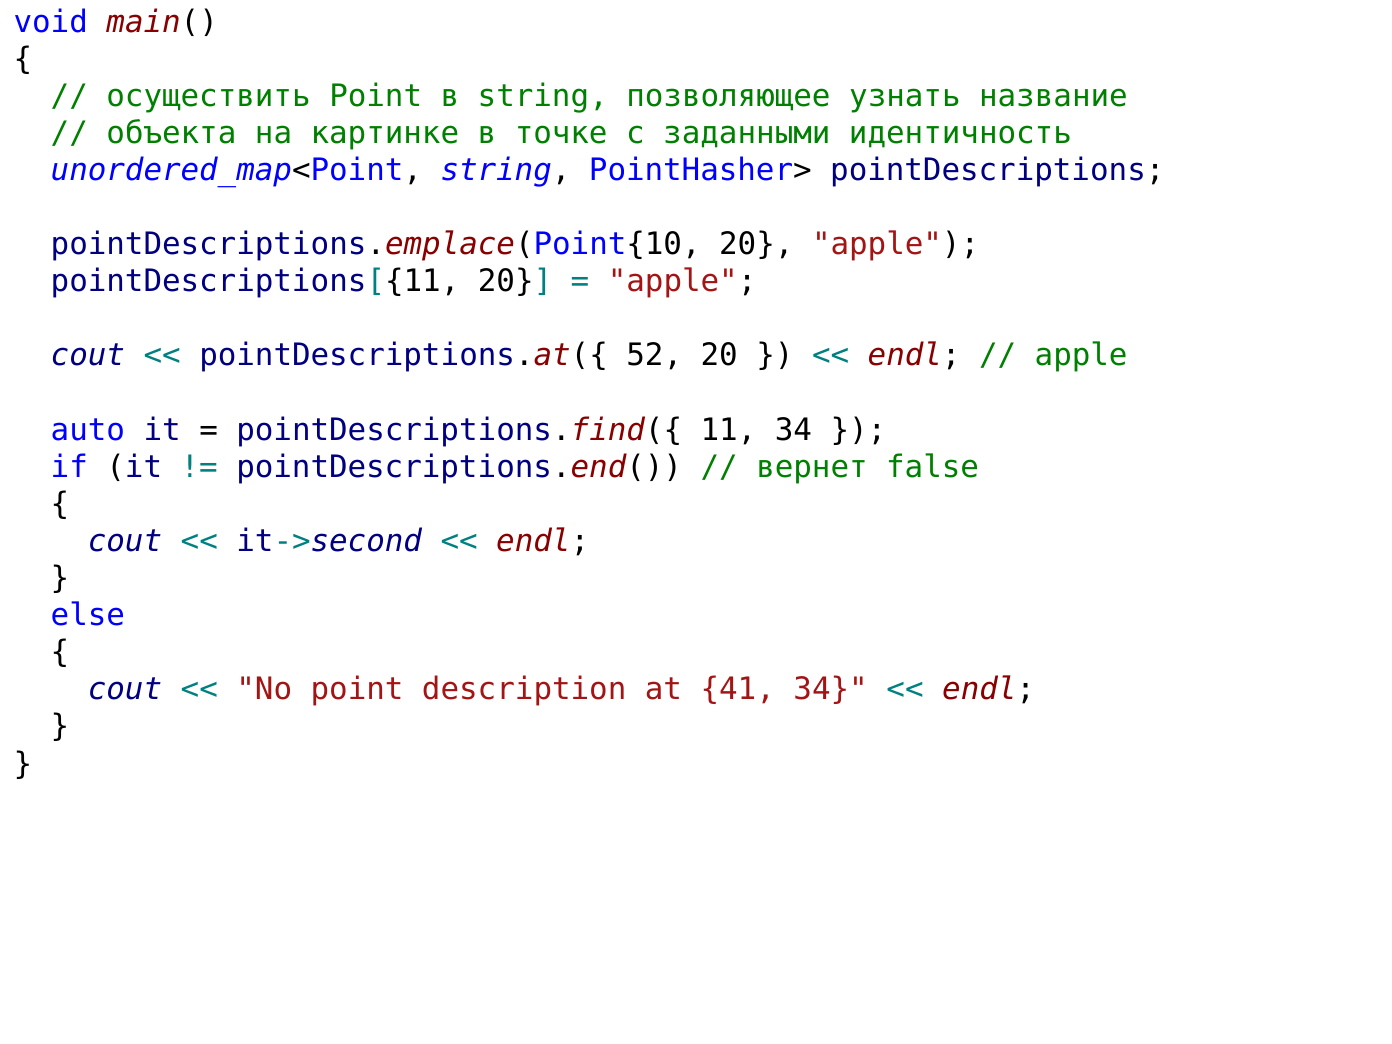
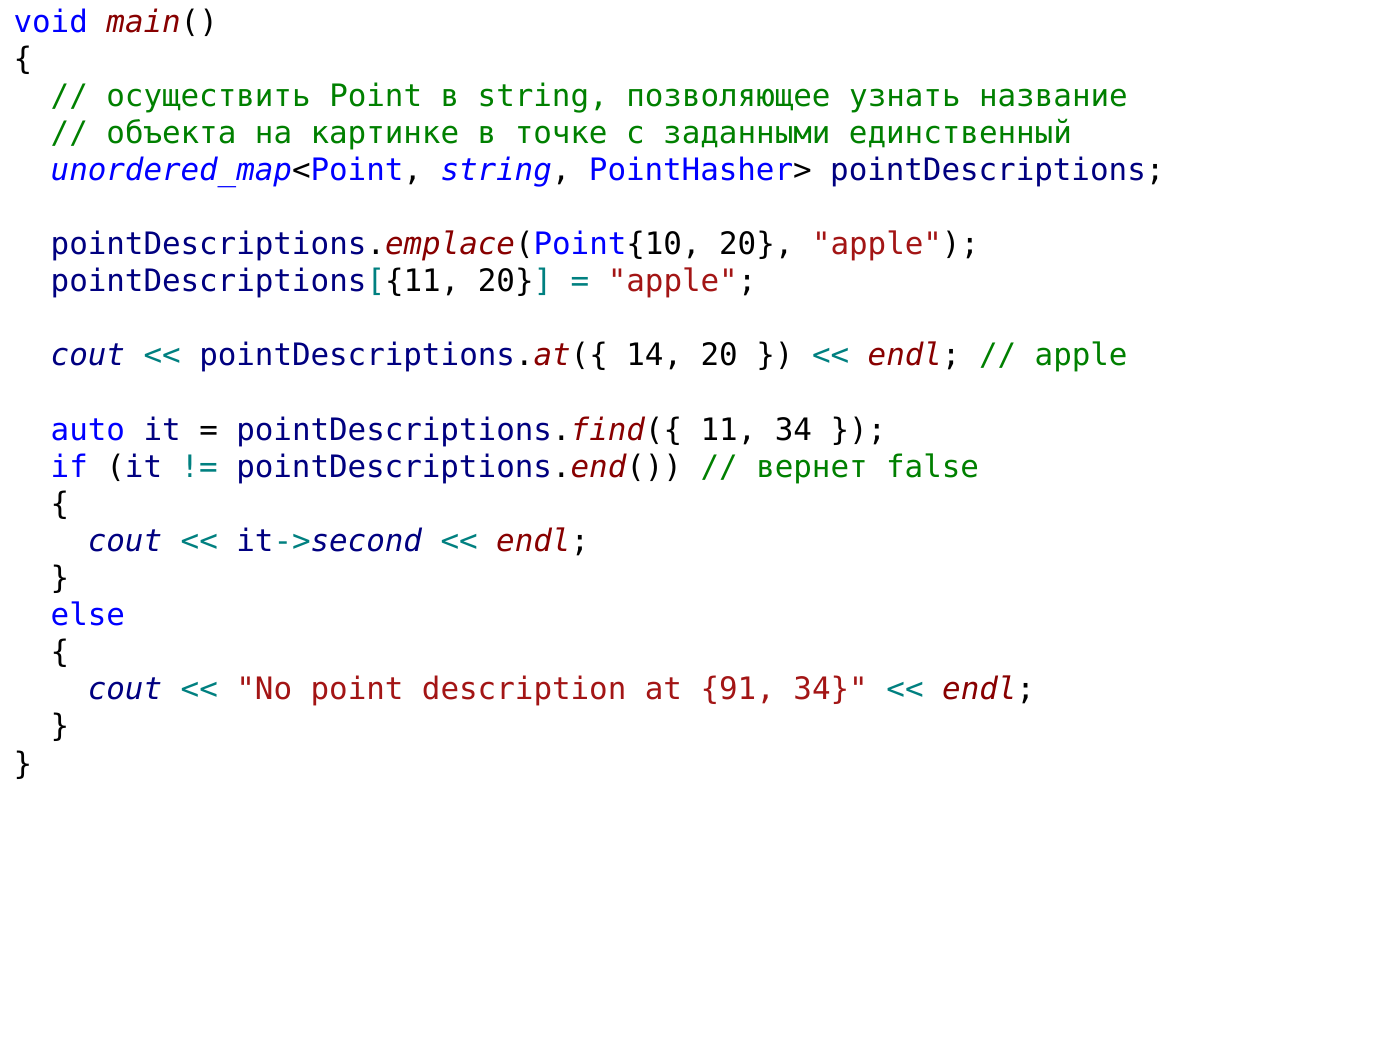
идентичность: идентичность -> единственный
52: 52 -> 14
41: 41 -> 91
